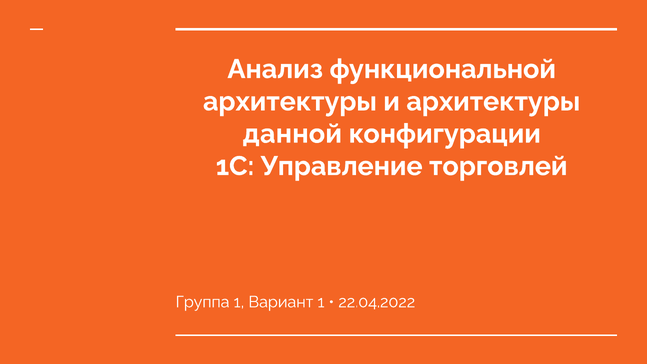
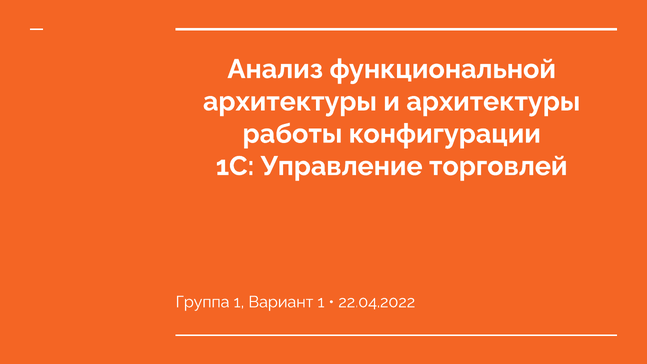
данной: данной -> работы
